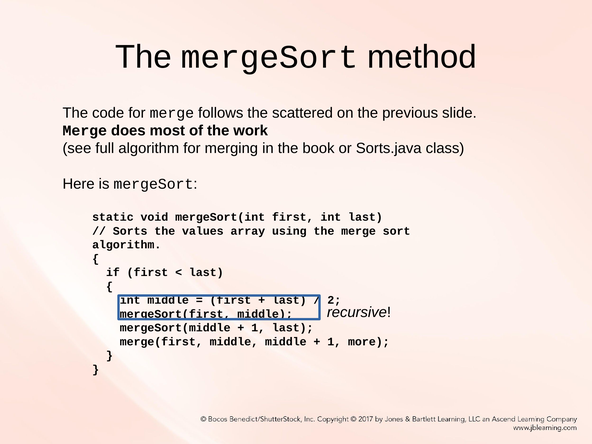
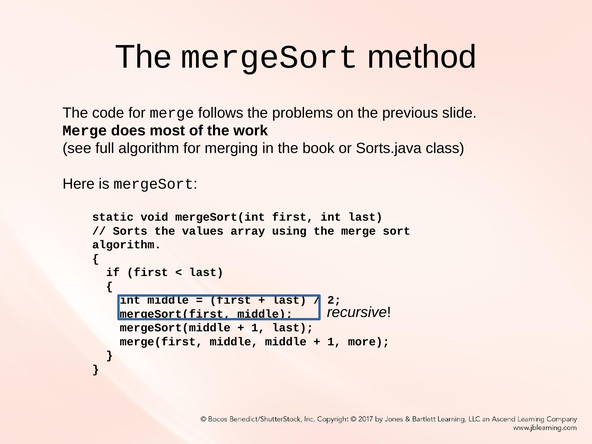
scattered: scattered -> problems
